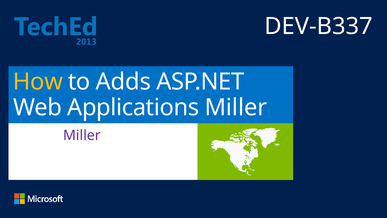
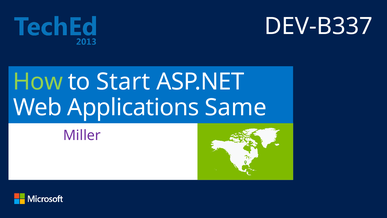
How colour: yellow -> light green
Adds: Adds -> Start
Applications Miller: Miller -> Same
